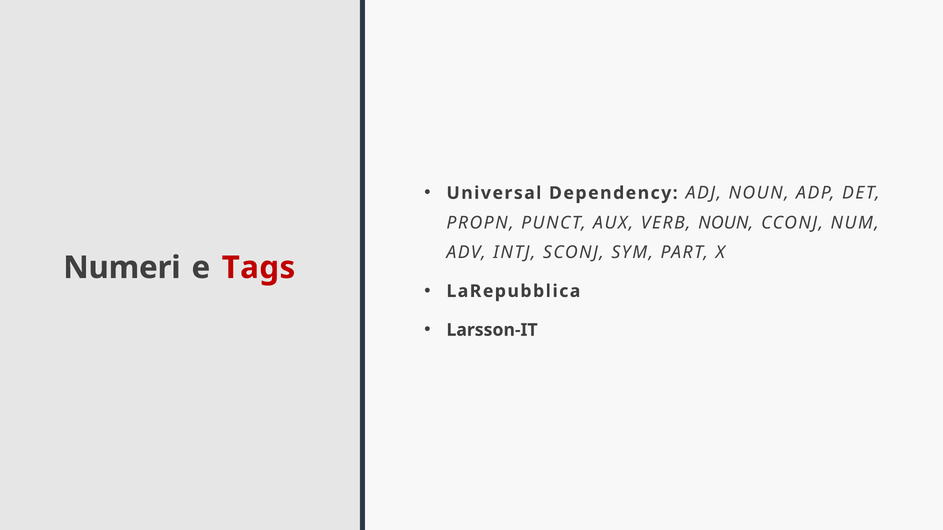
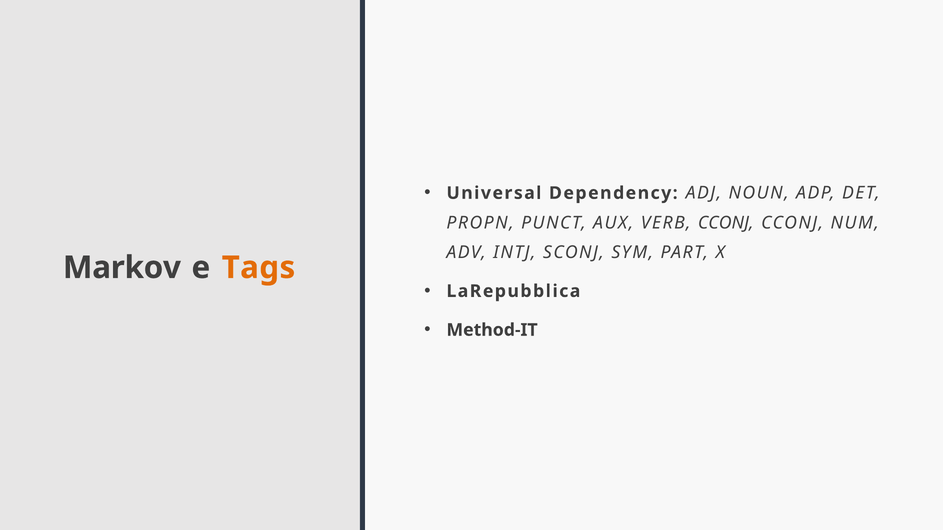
VERB NOUN: NOUN -> CCONJ
Numeri: Numeri -> Markov
Tags colour: red -> orange
Larsson-IT: Larsson-IT -> Method-IT
